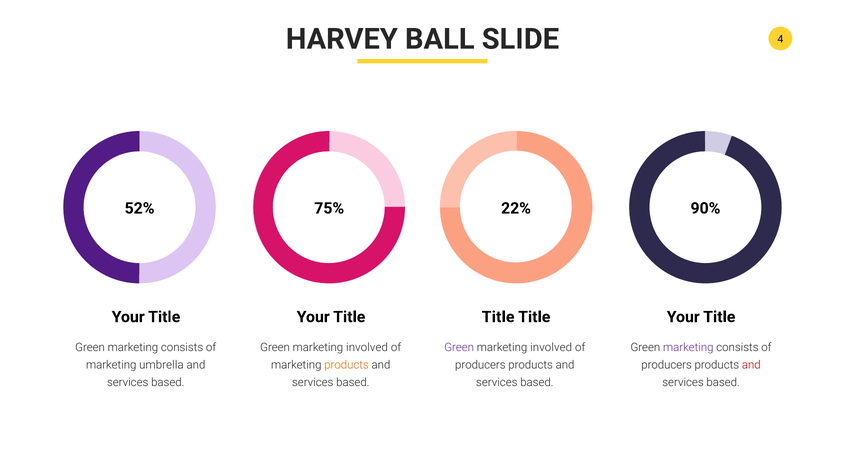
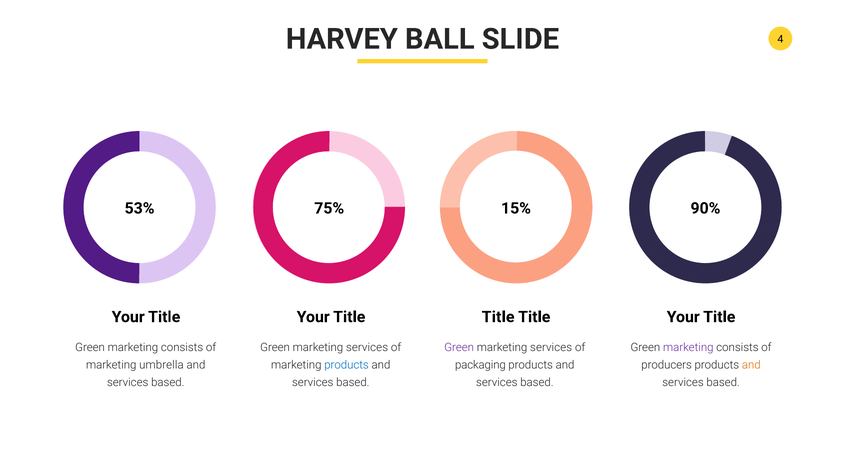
52%: 52% -> 53%
22%: 22% -> 15%
involved at (367, 348): involved -> services
involved at (551, 348): involved -> services
products at (347, 365) colour: orange -> blue
producers at (480, 365): producers -> packaging
and at (751, 365) colour: red -> orange
